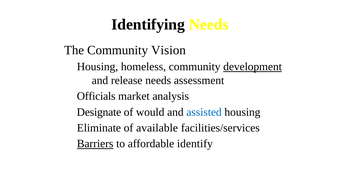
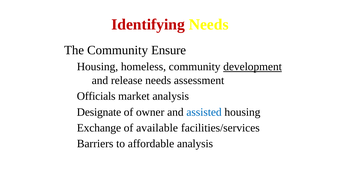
Identifying colour: black -> red
Vision: Vision -> Ensure
would: would -> owner
Eliminate: Eliminate -> Exchange
Barriers underline: present -> none
affordable identify: identify -> analysis
